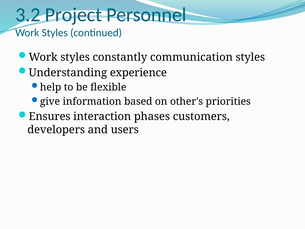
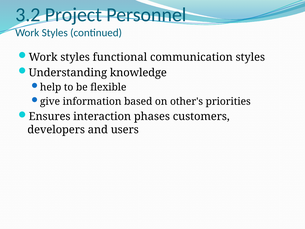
constantly: constantly -> functional
experience: experience -> knowledge
